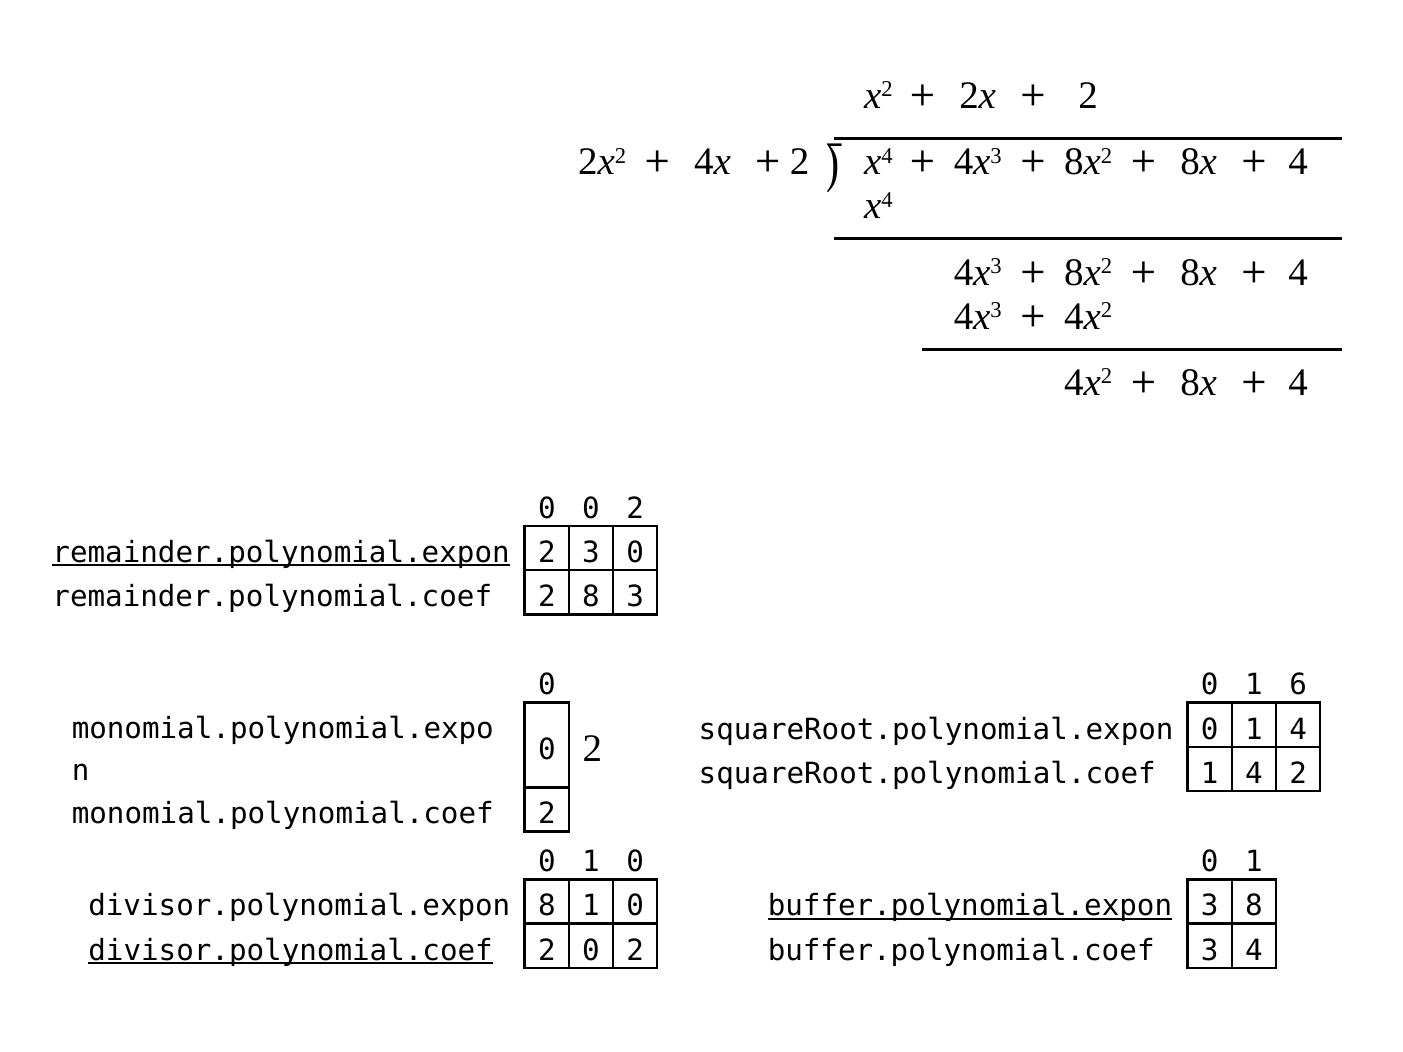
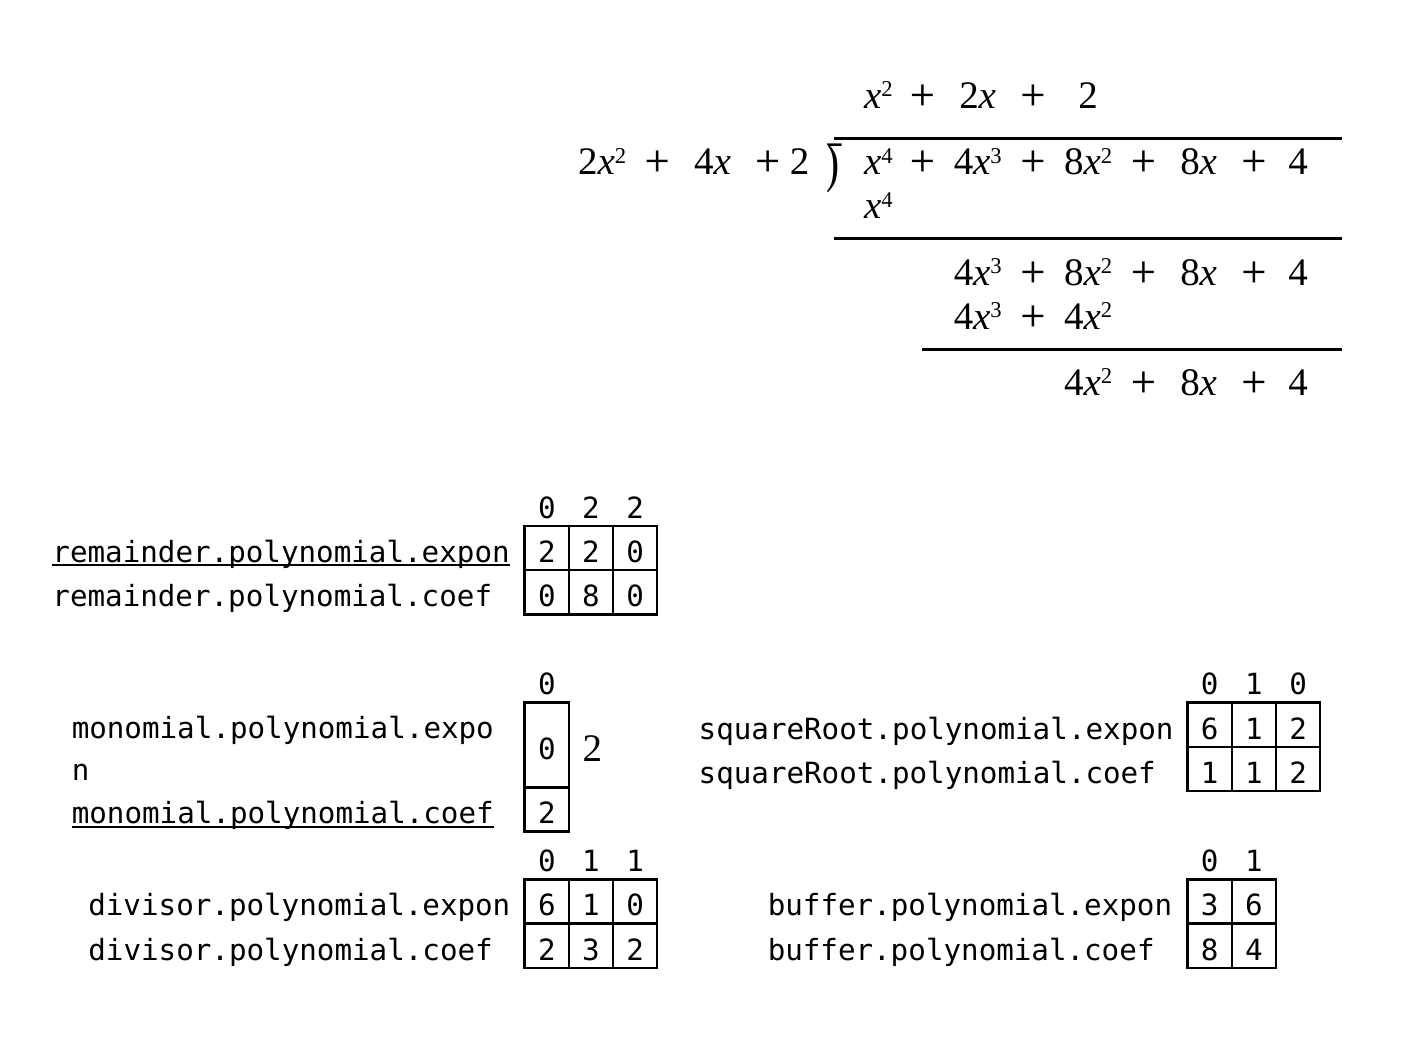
0 0: 0 -> 2
3 at (591, 553): 3 -> 2
remainder.polynomial.coef 2: 2 -> 0
8 3: 3 -> 0
0 1 6: 6 -> 0
squareRoot.polynomial.expon 0: 0 -> 6
4 at (1298, 730): 4 -> 2
squareRoot.polynomial.coef 1 4: 4 -> 1
monomial.polynomial.coef underline: none -> present
0 1 0: 0 -> 1
divisor.polynomial.expon 8: 8 -> 6
buffer.polynomial.expon underline: present -> none
3 8: 8 -> 6
divisor.polynomial.coef underline: present -> none
0 at (591, 951): 0 -> 3
buffer.polynomial.coef 3: 3 -> 8
